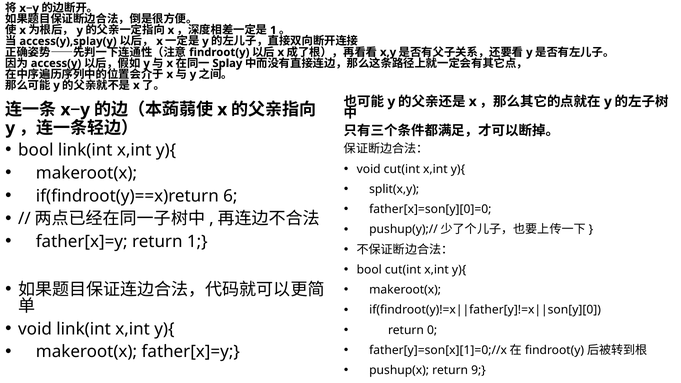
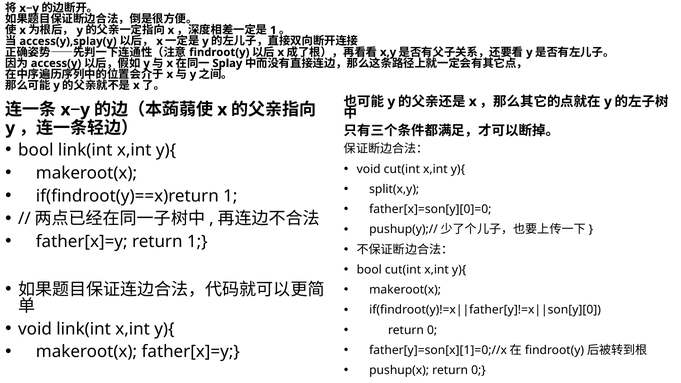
if(findroot(y)==x)return 6: 6 -> 1
pushup(x return 9: 9 -> 0
